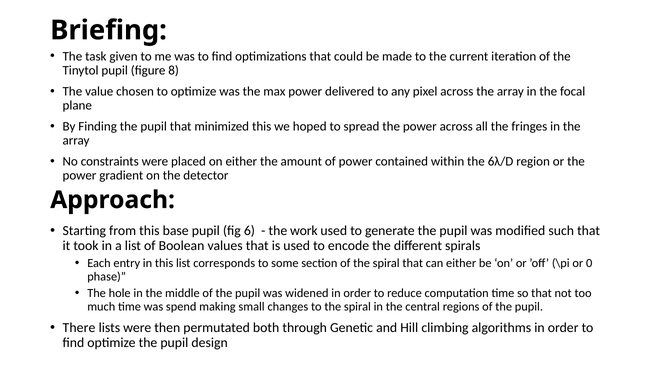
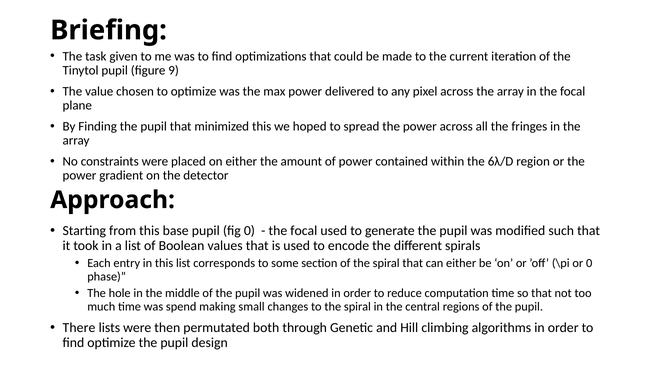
8: 8 -> 9
fig 6: 6 -> 0
work at (304, 231): work -> focal
